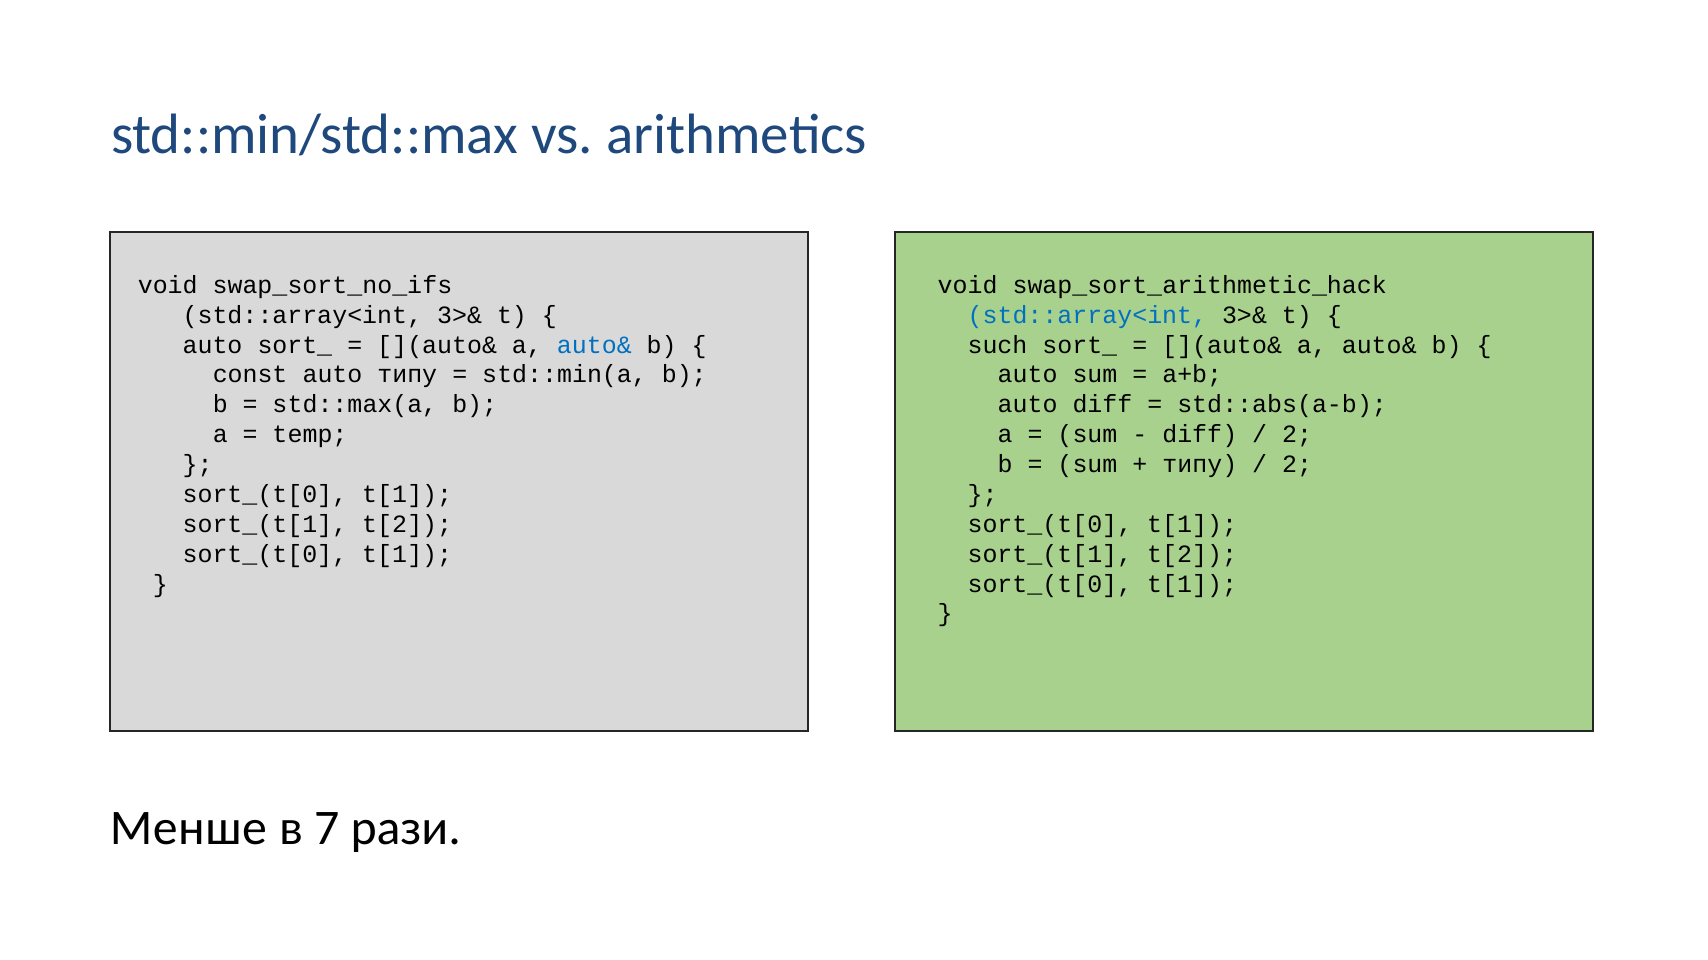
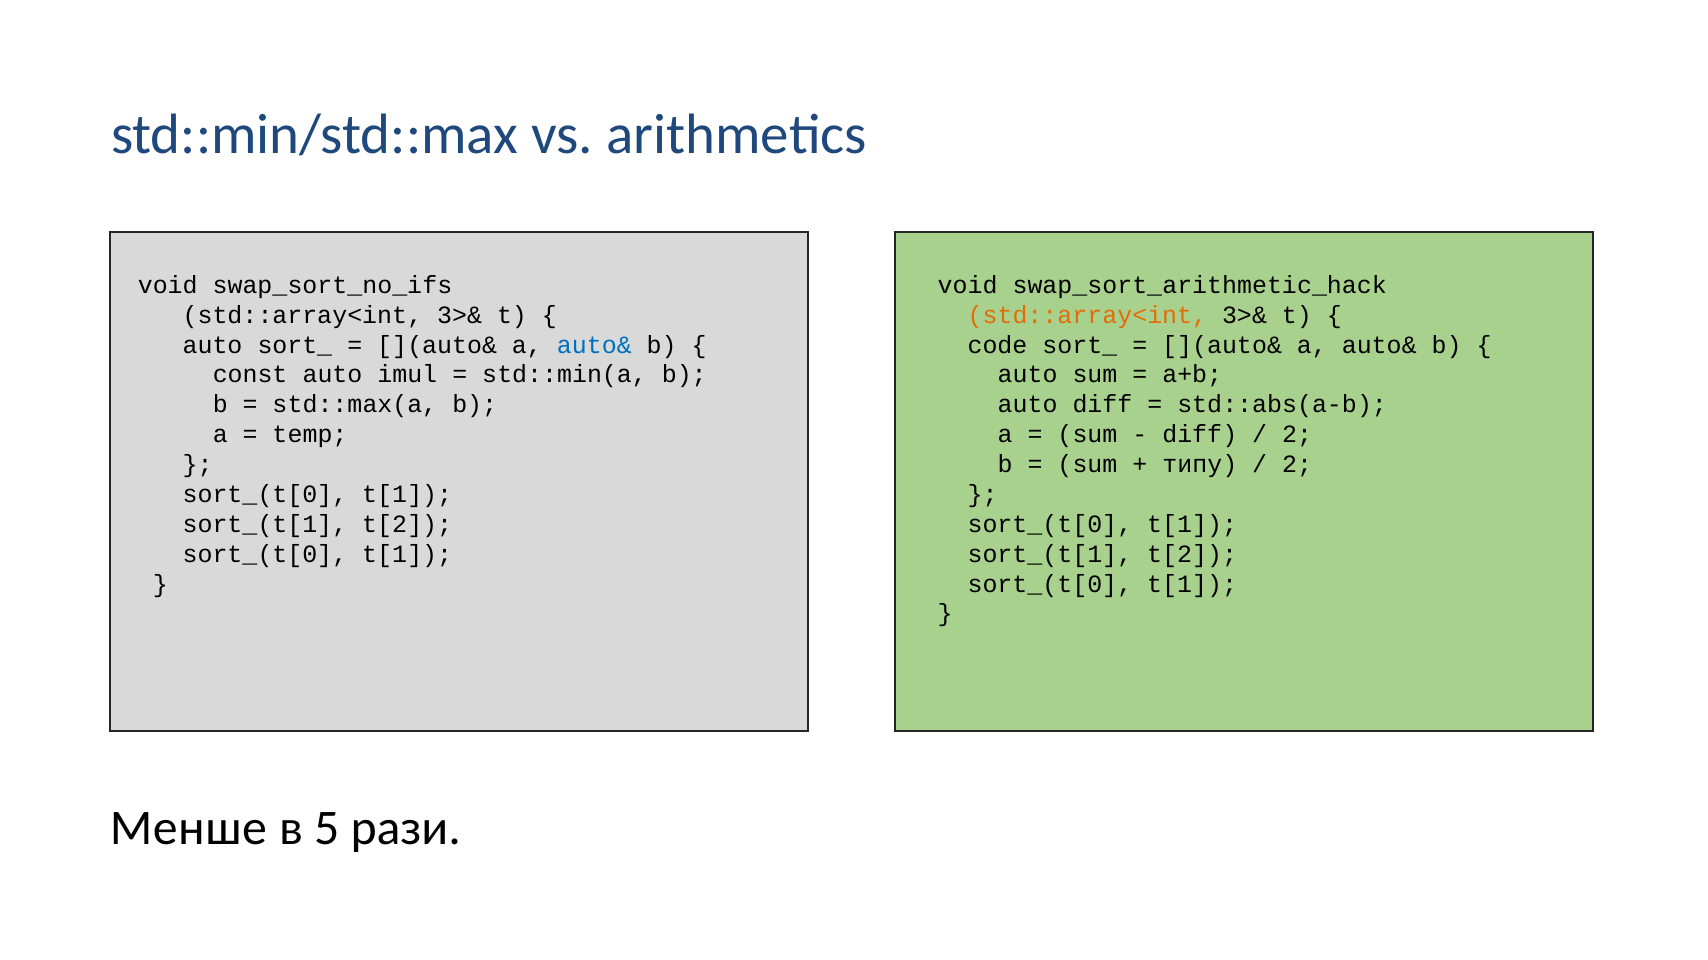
std::array<int at (1087, 315) colour: blue -> orange
such: such -> code
auto типу: типу -> imul
7: 7 -> 5
